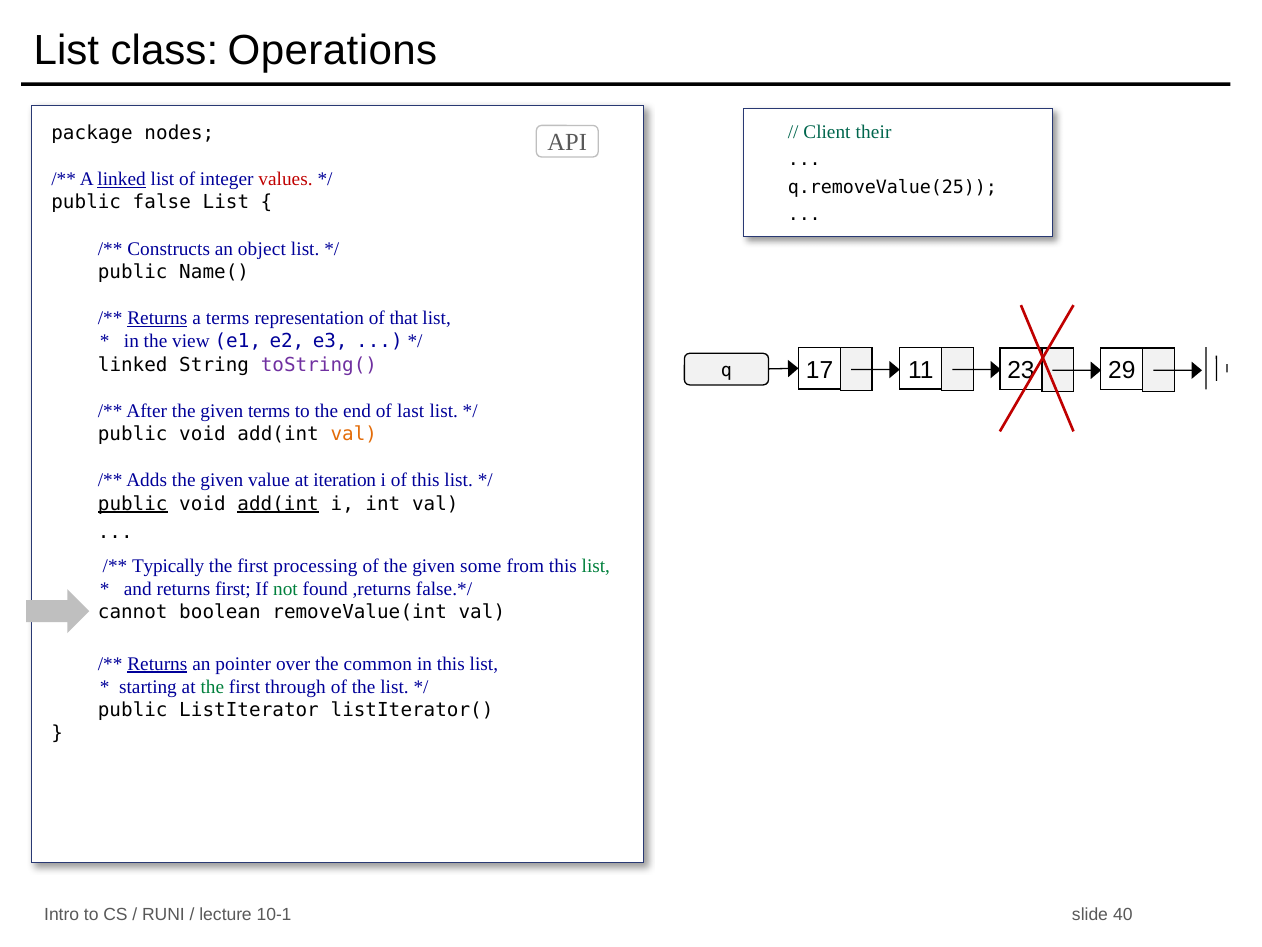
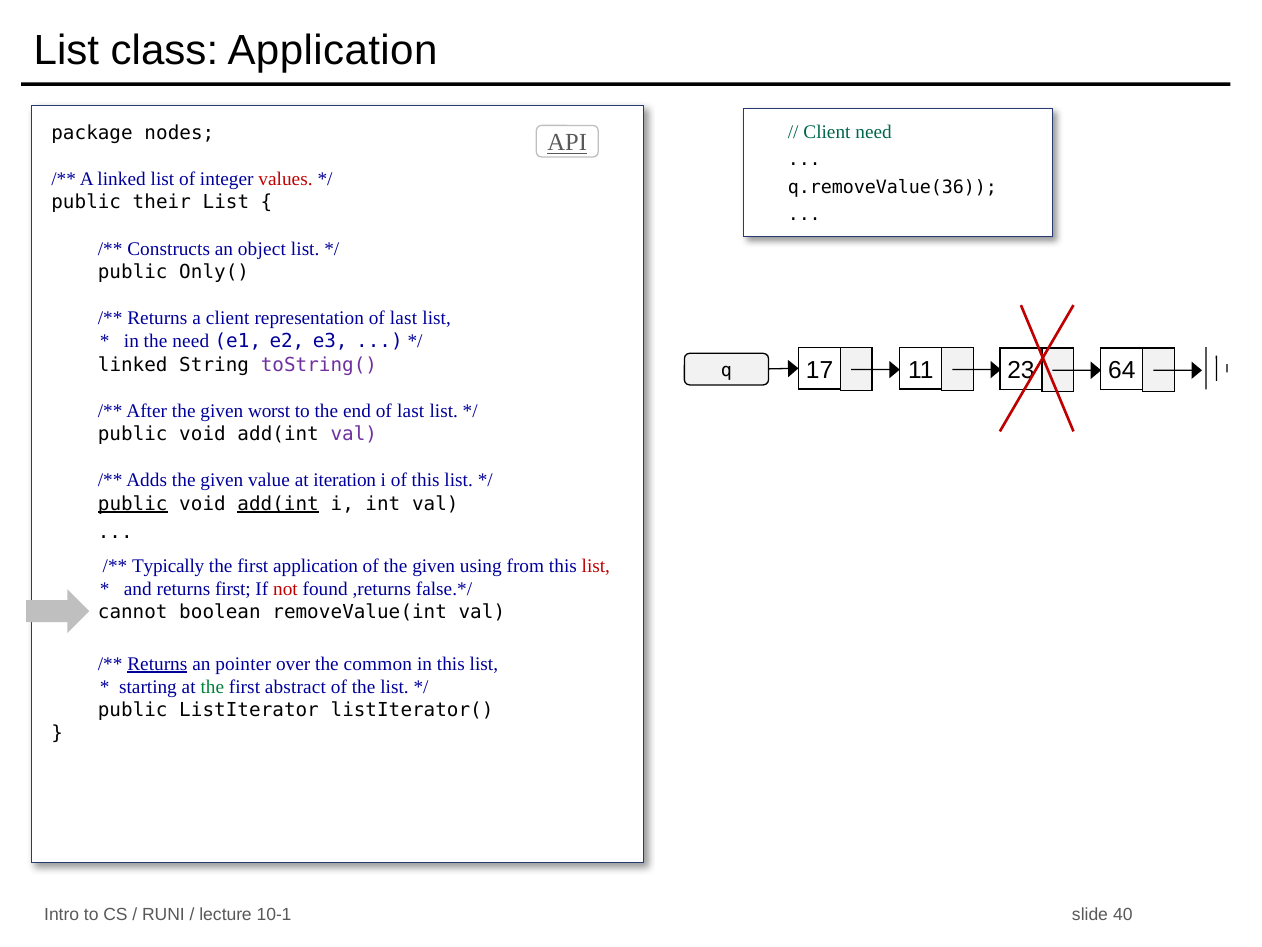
class Operations: Operations -> Application
Client their: their -> need
API underline: none -> present
linked at (122, 179) underline: present -> none
q.removeValue(25: q.removeValue(25 -> q.removeValue(36
false: false -> their
Name(: Name( -> Only(
Returns at (157, 318) underline: present -> none
a terms: terms -> client
representation of that: that -> last
the view: view -> need
29: 29 -> 64
given terms: terms -> worst
val at (354, 434) colour: orange -> purple
first processing: processing -> application
some: some -> using
list at (596, 566) colour: green -> red
not colour: green -> red
through: through -> abstract
